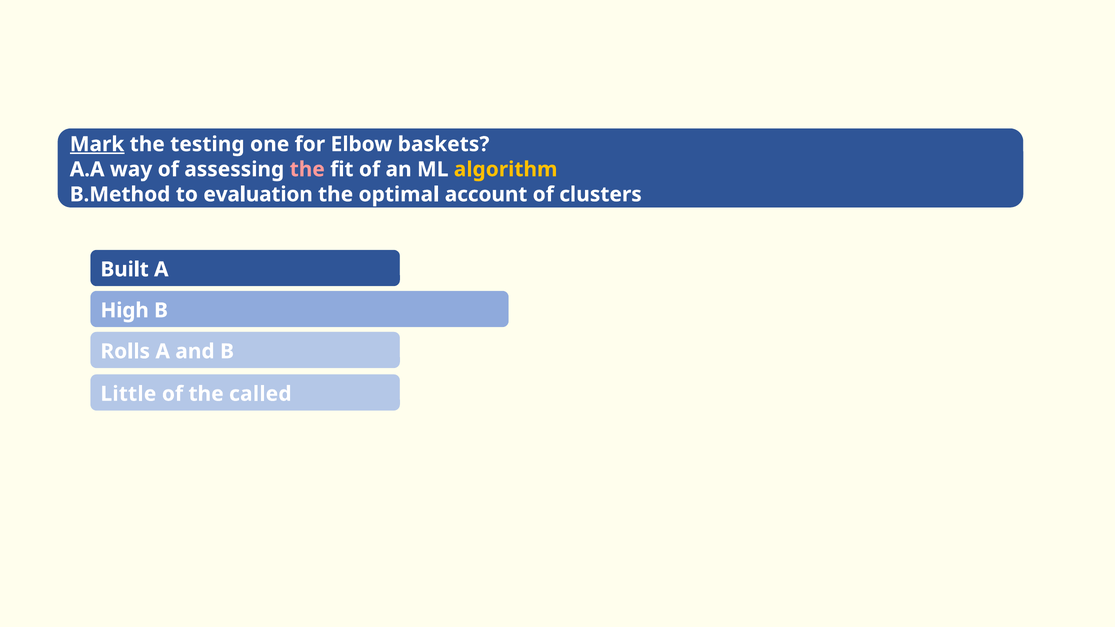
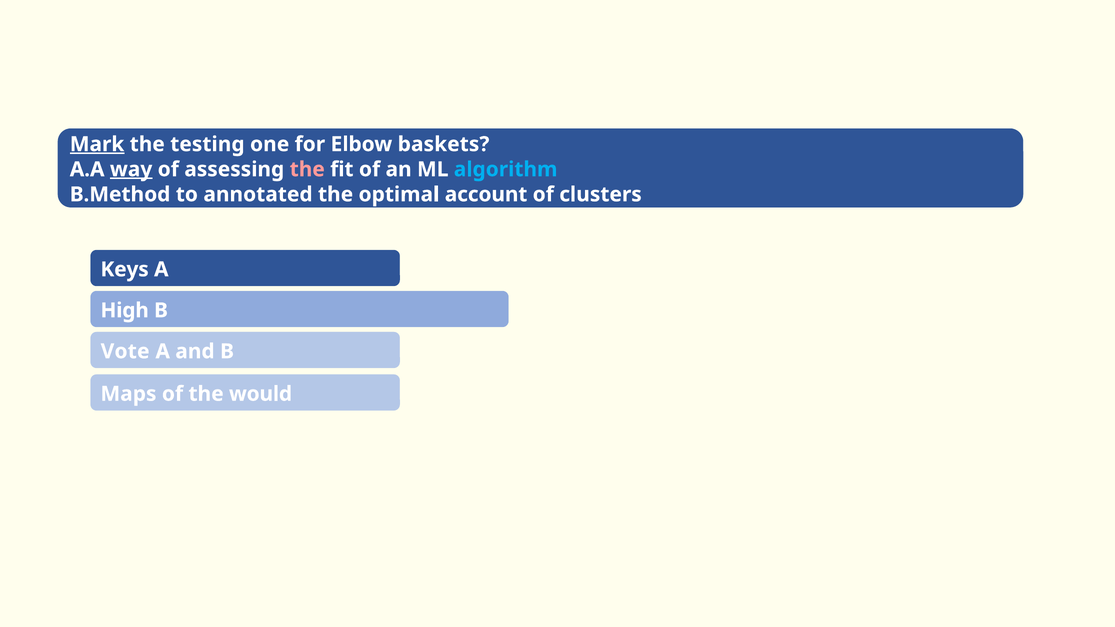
way underline: none -> present
algorithm colour: yellow -> light blue
evaluation: evaluation -> annotated
Built: Built -> Keys
Rolls: Rolls -> Vote
Little: Little -> Maps
called: called -> would
